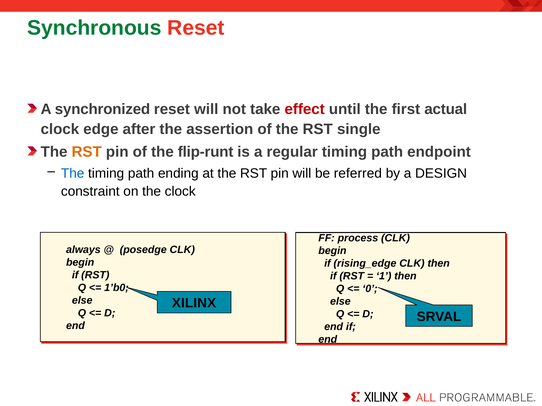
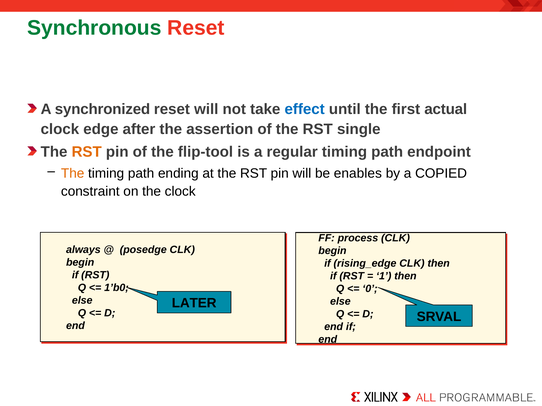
effect colour: red -> blue
flip-runt: flip-runt -> flip-tool
The at (73, 174) colour: blue -> orange
referred: referred -> enables
DESIGN: DESIGN -> COPIED
XILINX: XILINX -> LATER
